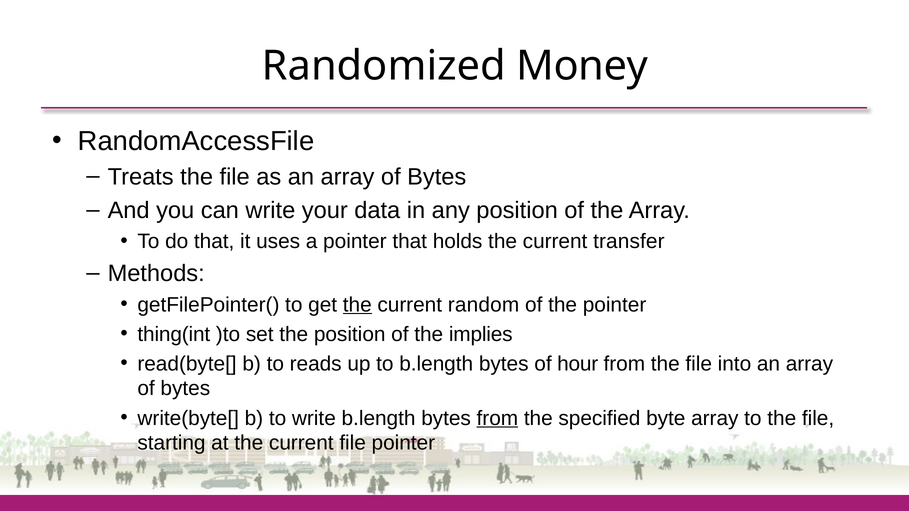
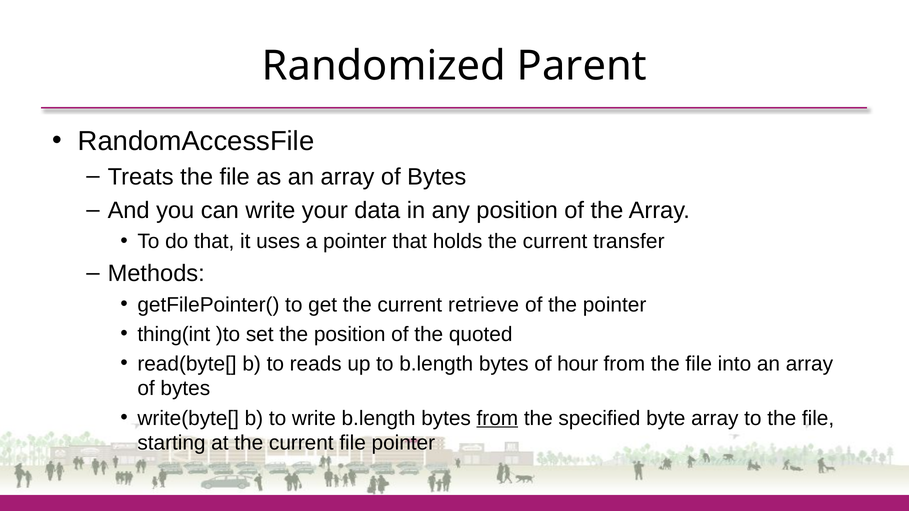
Money: Money -> Parent
the at (357, 305) underline: present -> none
random: random -> retrieve
implies: implies -> quoted
